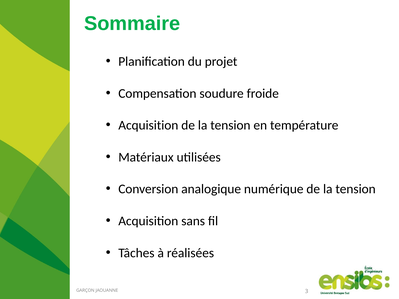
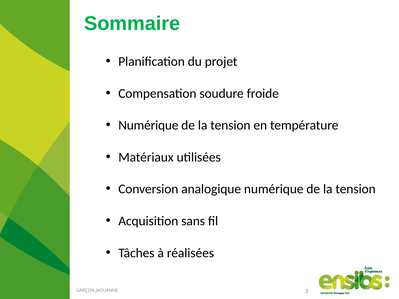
Acquisition at (148, 125): Acquisition -> Numérique
